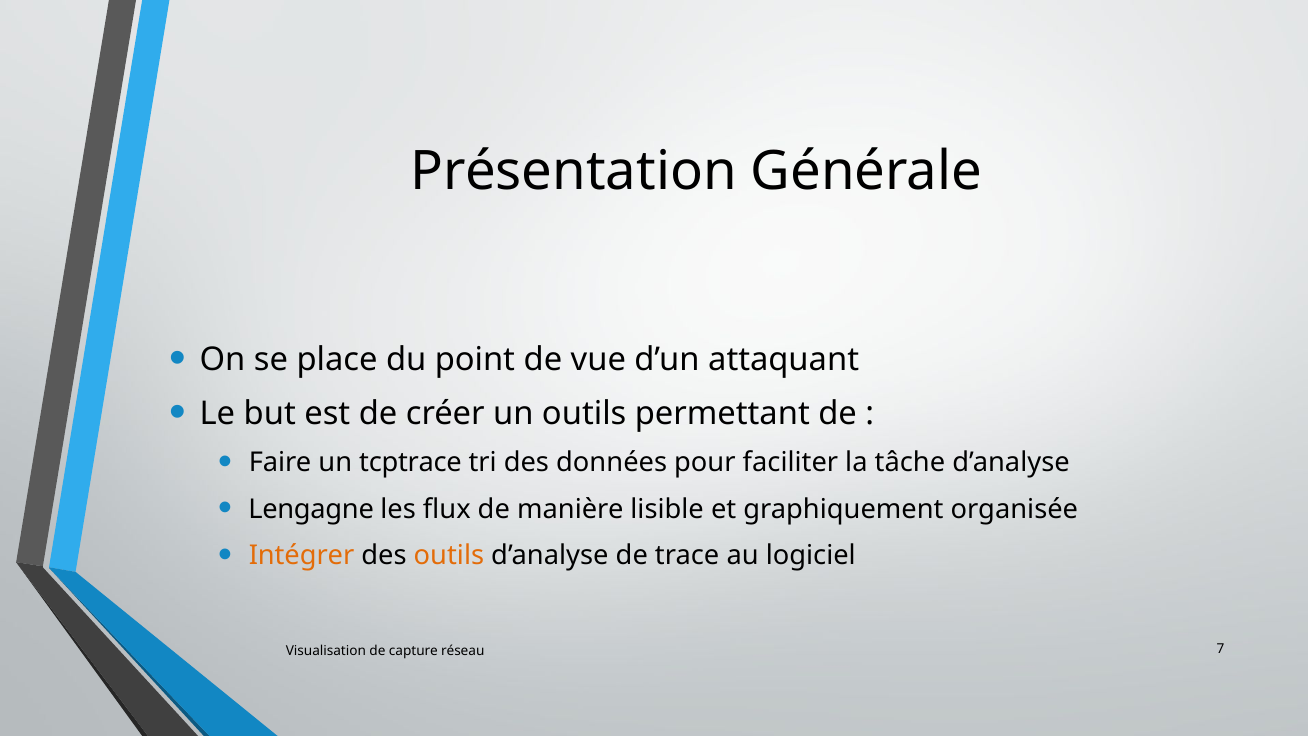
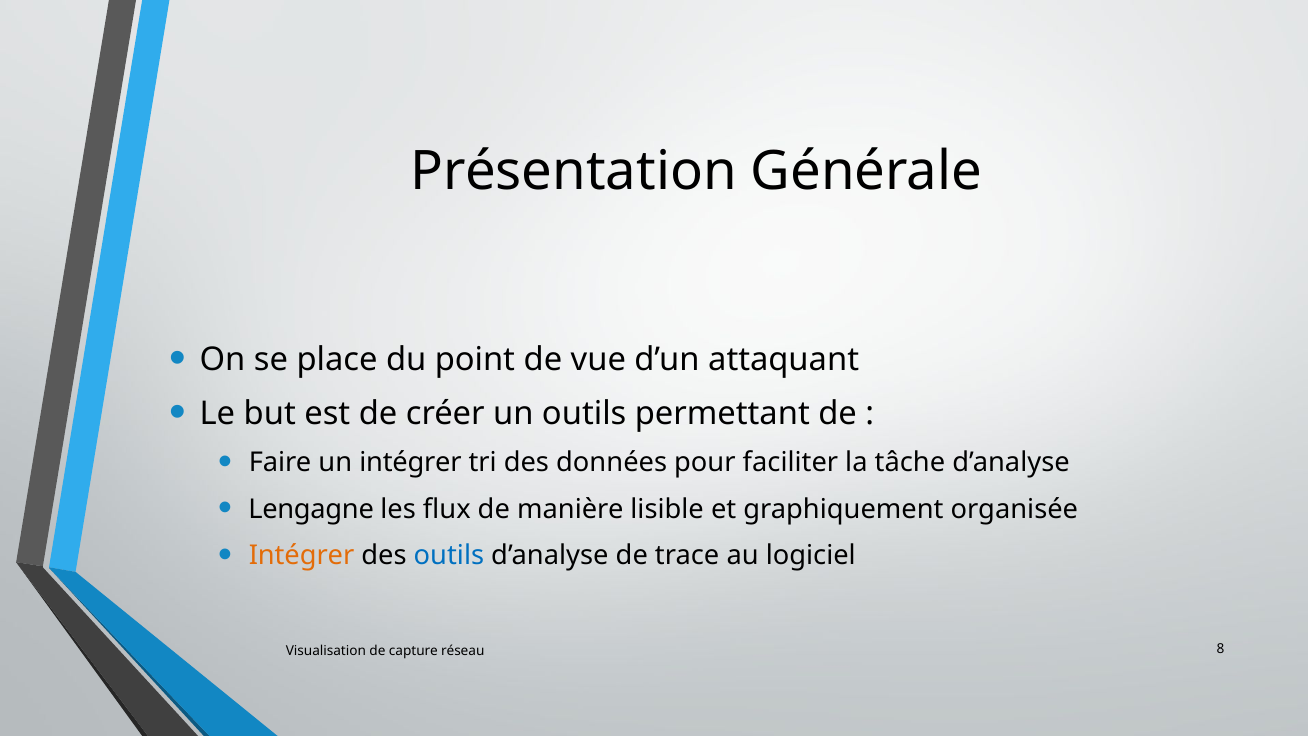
un tcptrace: tcptrace -> intégrer
outils at (449, 555) colour: orange -> blue
7: 7 -> 8
